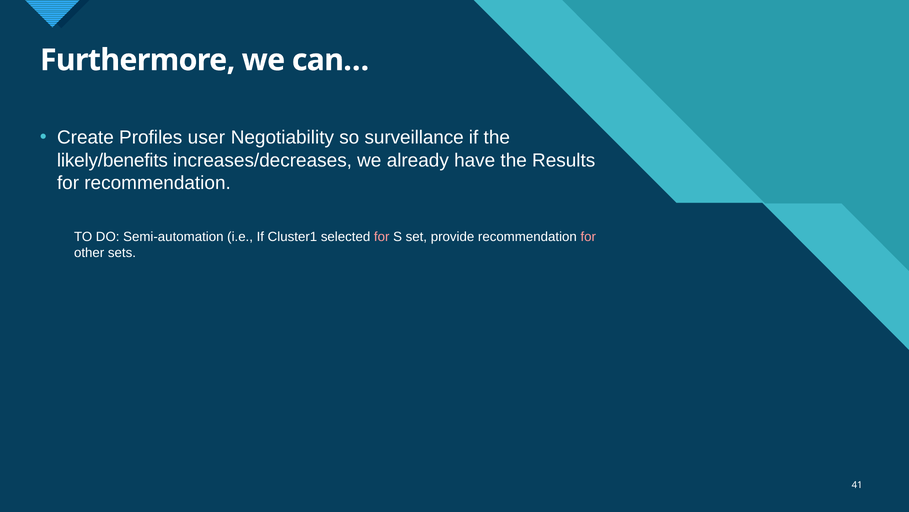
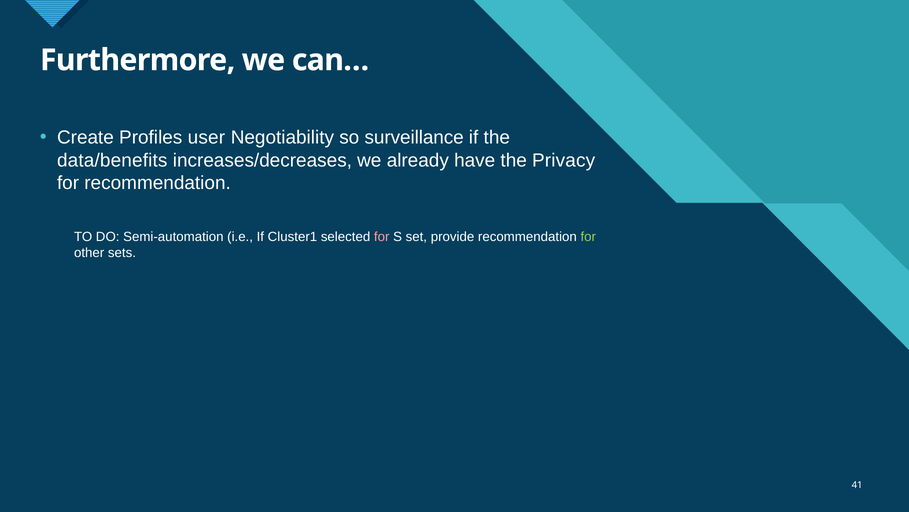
likely/benefits: likely/benefits -> data/benefits
Results: Results -> Privacy
for at (588, 237) colour: pink -> light green
